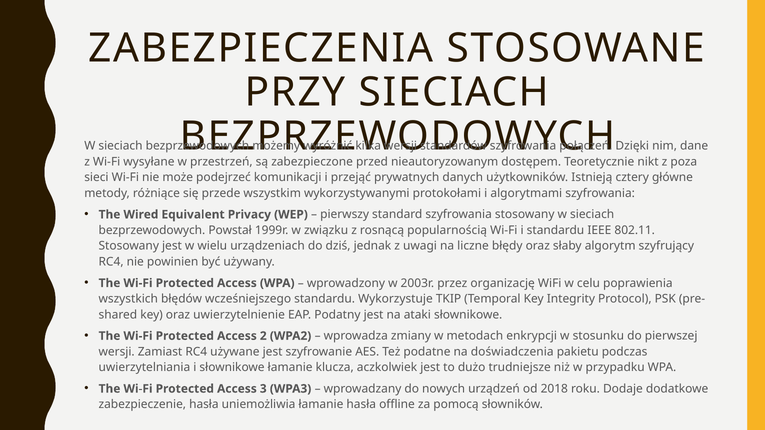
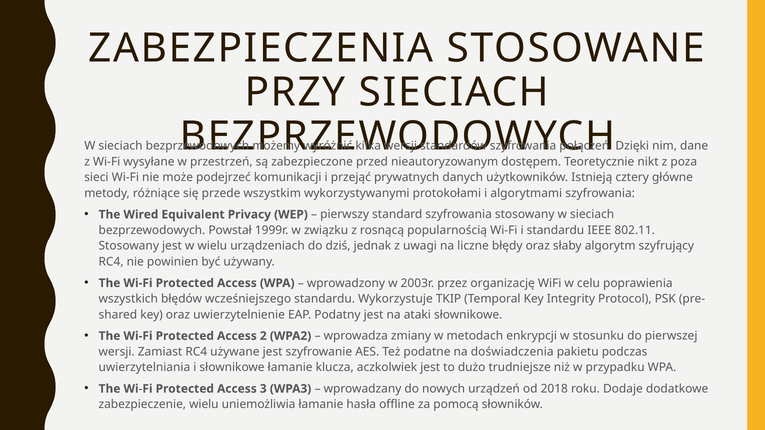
zabezpieczenie hasła: hasła -> wielu
